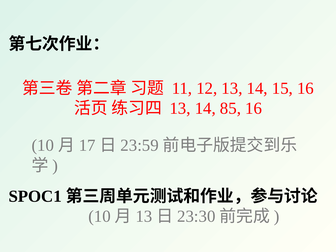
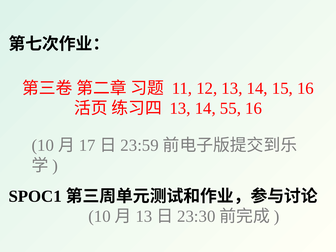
85: 85 -> 55
